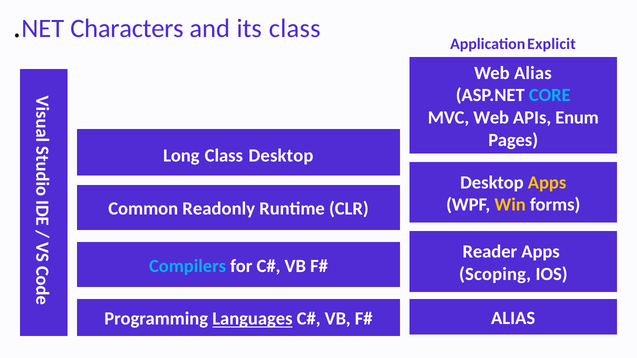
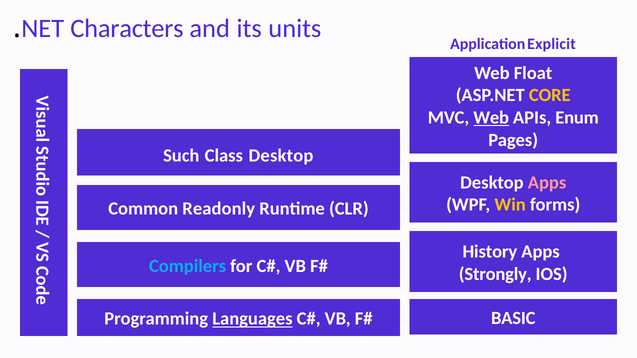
its class: class -> units
Web Alias: Alias -> Float
CORE colour: light blue -> yellow
Web at (491, 118) underline: none -> present
Long: Long -> Such
Apps at (547, 183) colour: yellow -> pink
Reader: Reader -> History
Scoping: Scoping -> Strongly
ALIAS at (513, 318): ALIAS -> BASIC
